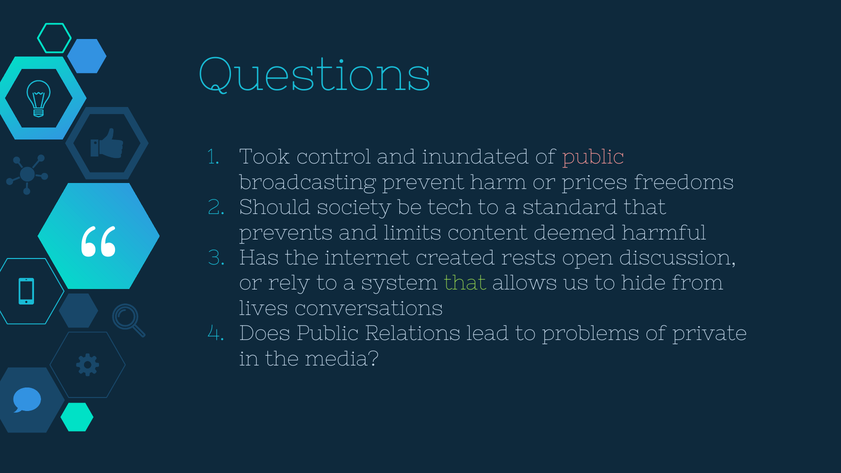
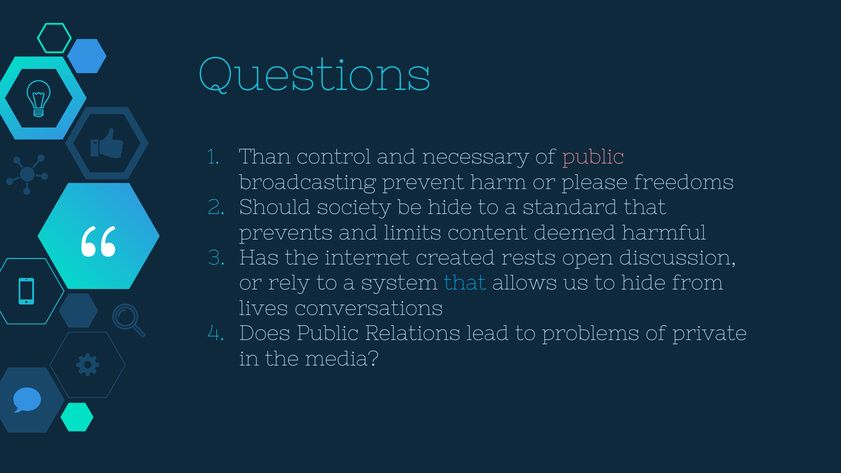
Took: Took -> Than
inundated: inundated -> necessary
prices: prices -> please
be tech: tech -> hide
that at (465, 283) colour: light green -> light blue
